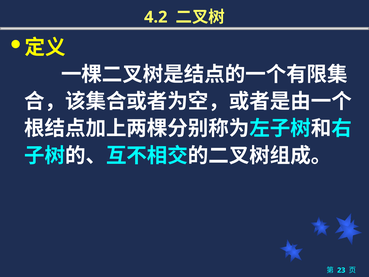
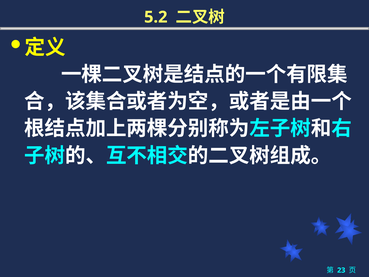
4.2: 4.2 -> 5.2
